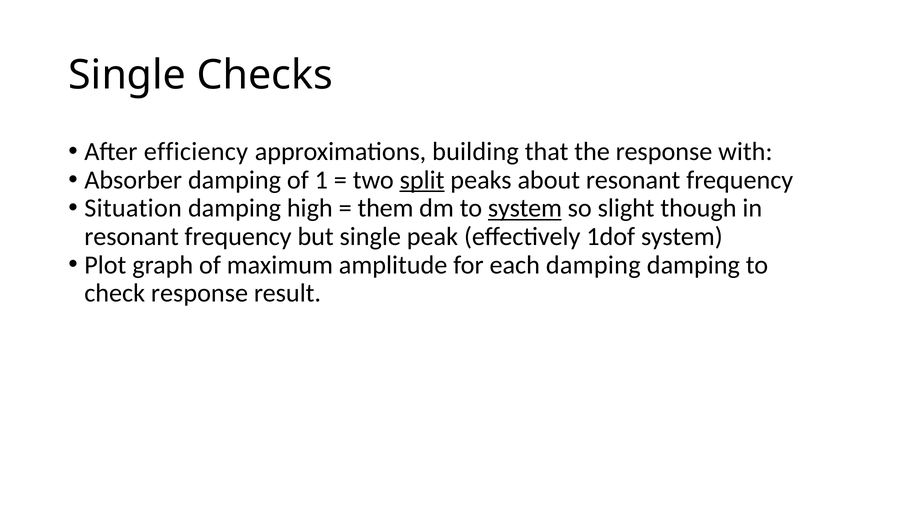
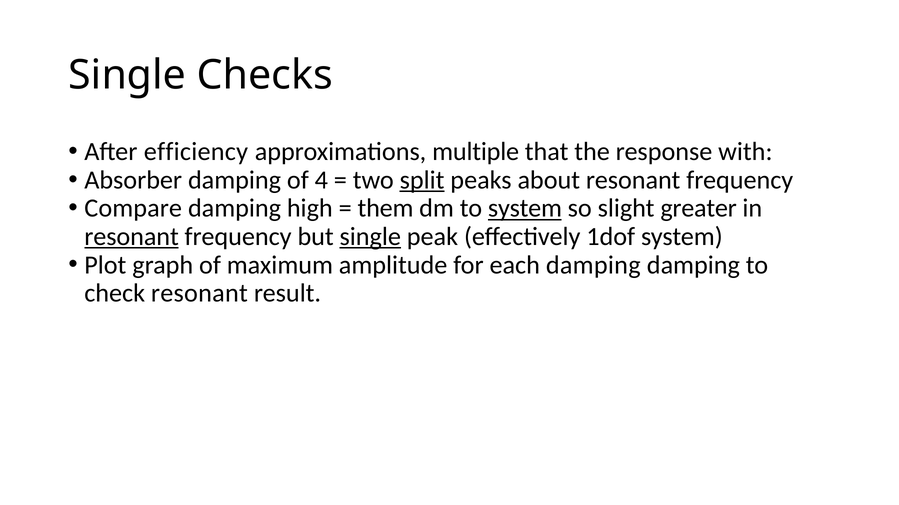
building: building -> multiple
1: 1 -> 4
Situation: Situation -> Compare
though: though -> greater
resonant at (132, 237) underline: none -> present
single at (370, 237) underline: none -> present
check response: response -> resonant
